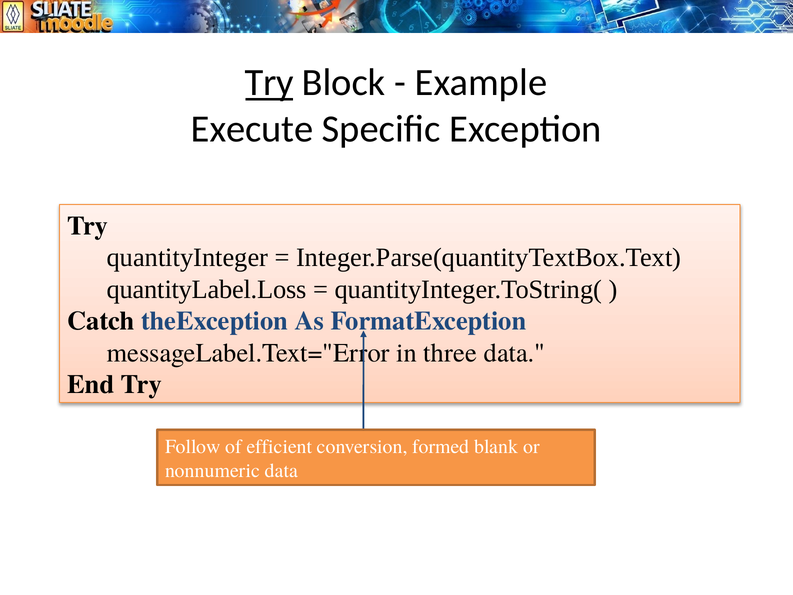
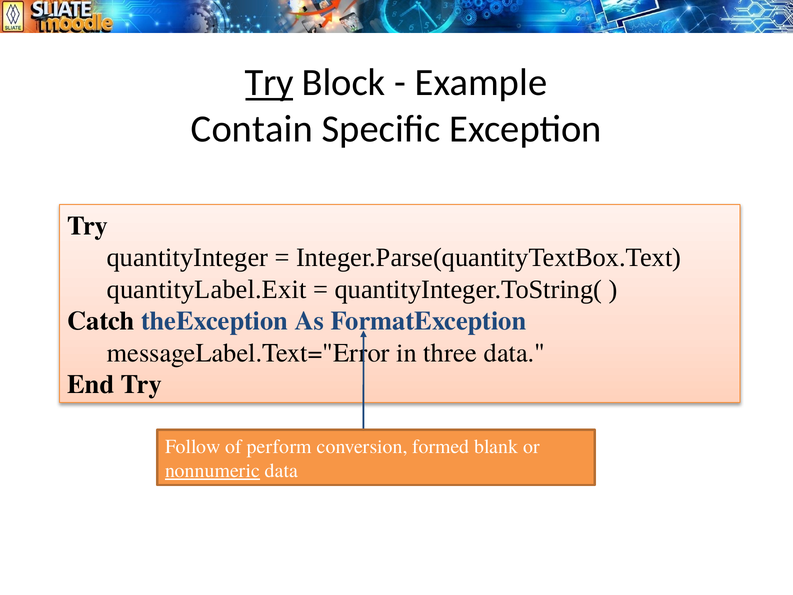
Execute: Execute -> Contain
quantityLabel.Loss: quantityLabel.Loss -> quantityLabel.Exit
efficient: efficient -> perform
nonnumeric underline: none -> present
